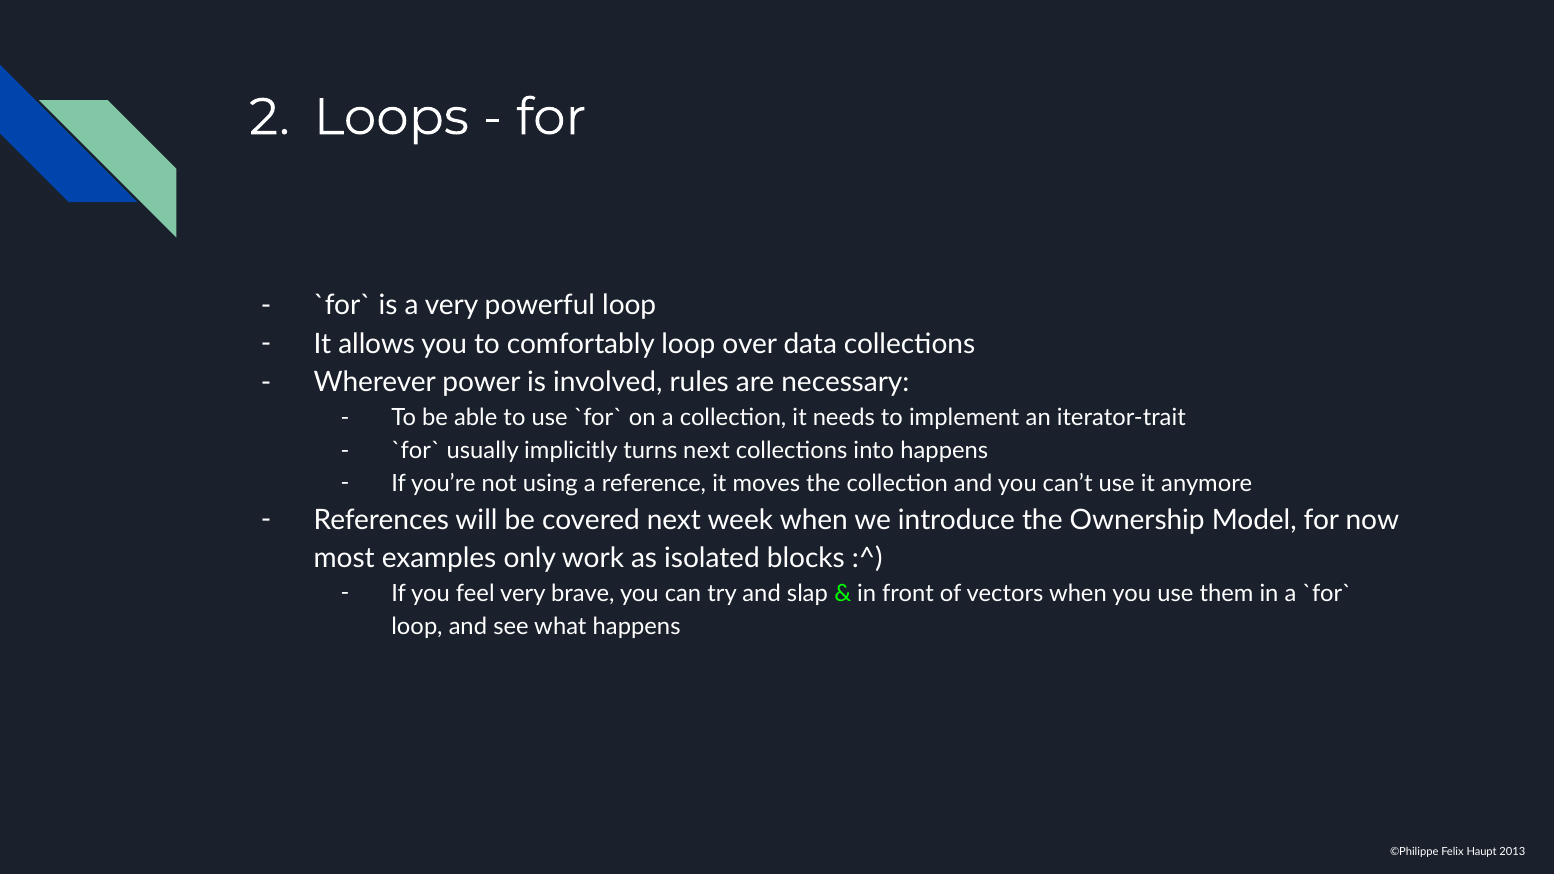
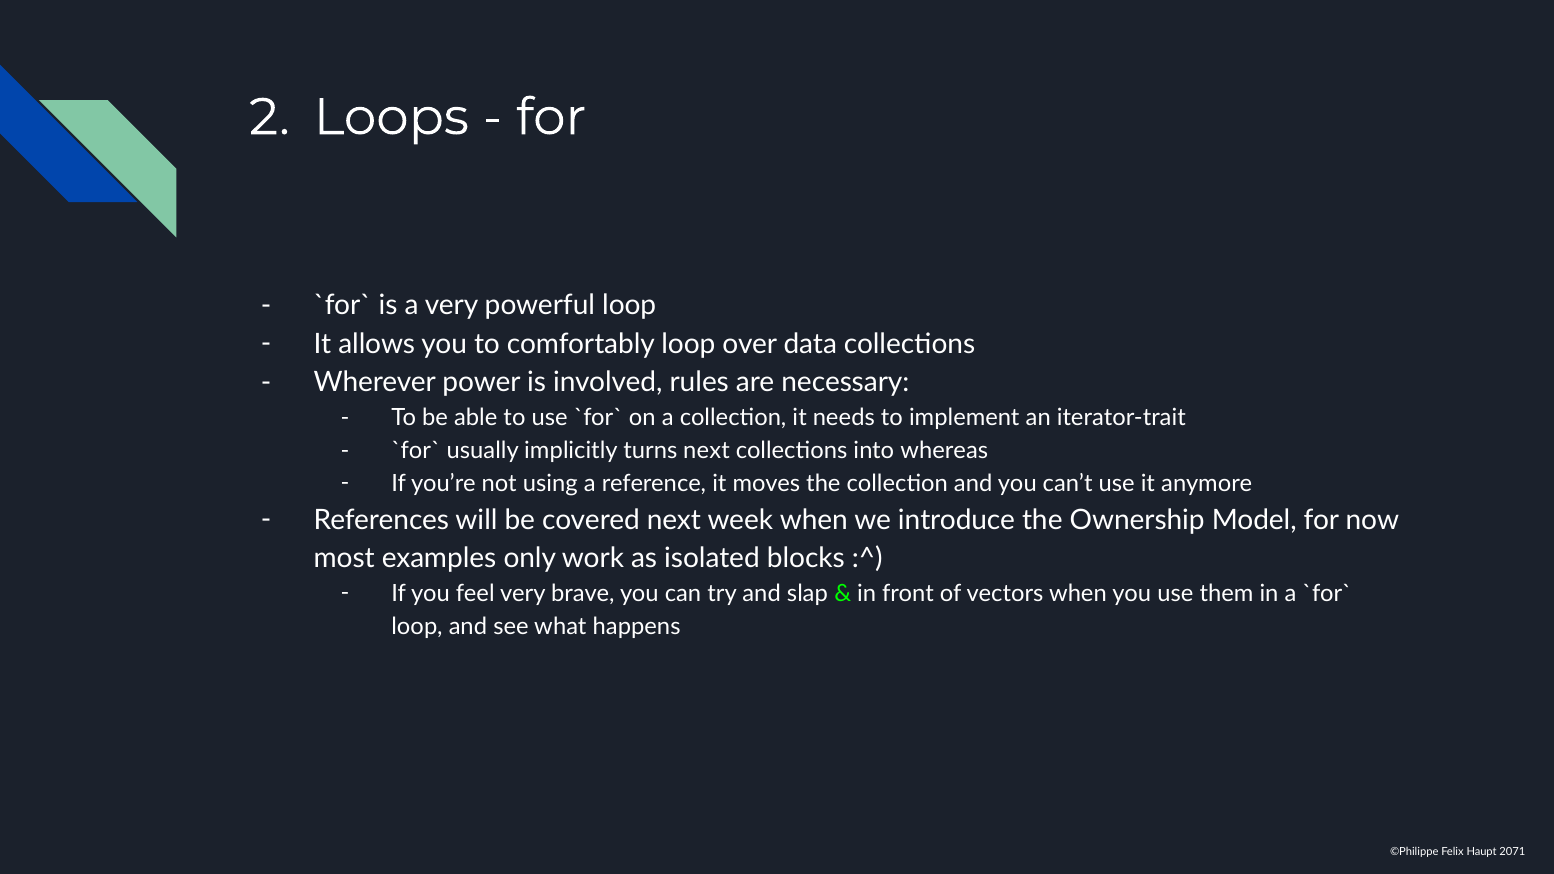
into happens: happens -> whereas
2013: 2013 -> 2071
